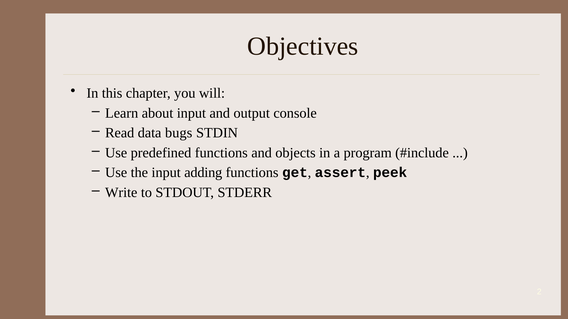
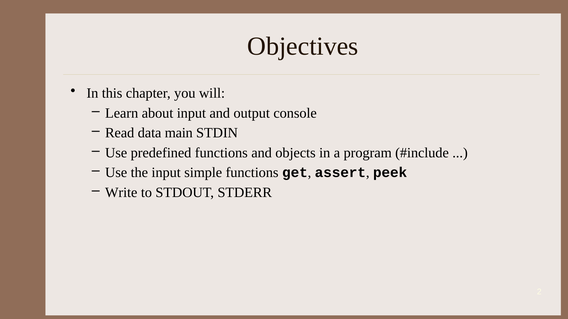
bugs: bugs -> main
adding: adding -> simple
